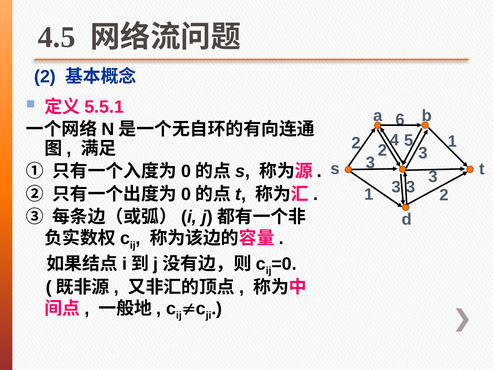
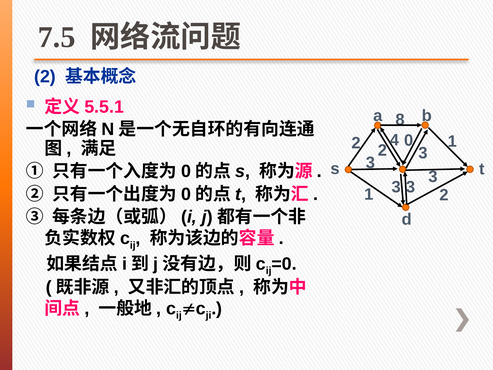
4.5: 4.5 -> 7.5
6: 6 -> 8
4 5: 5 -> 0
